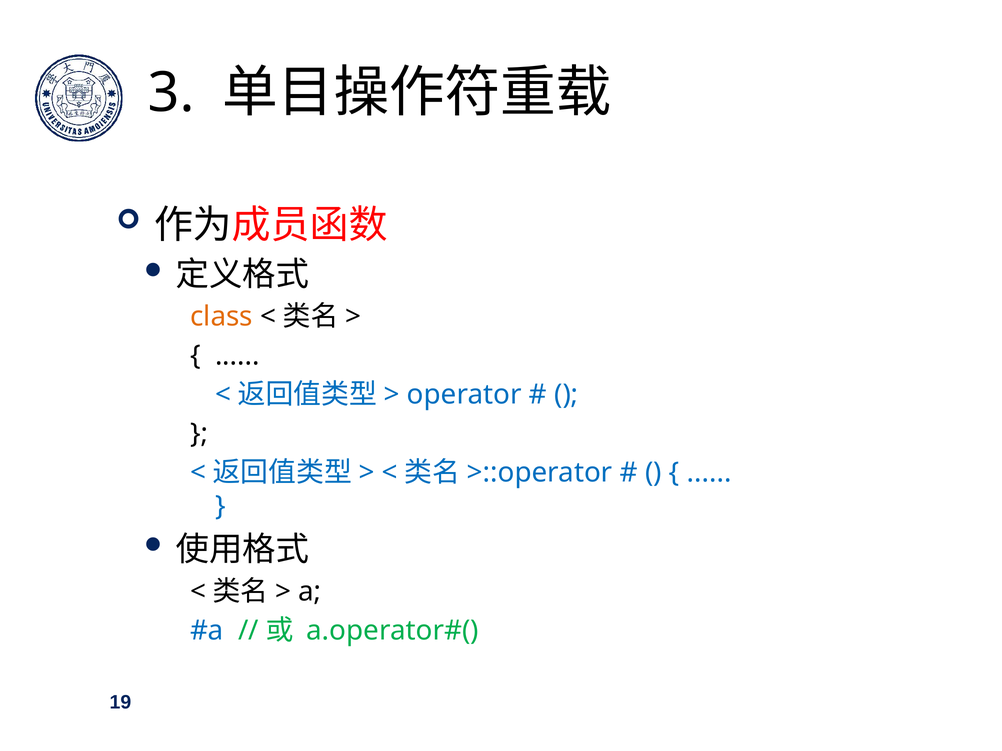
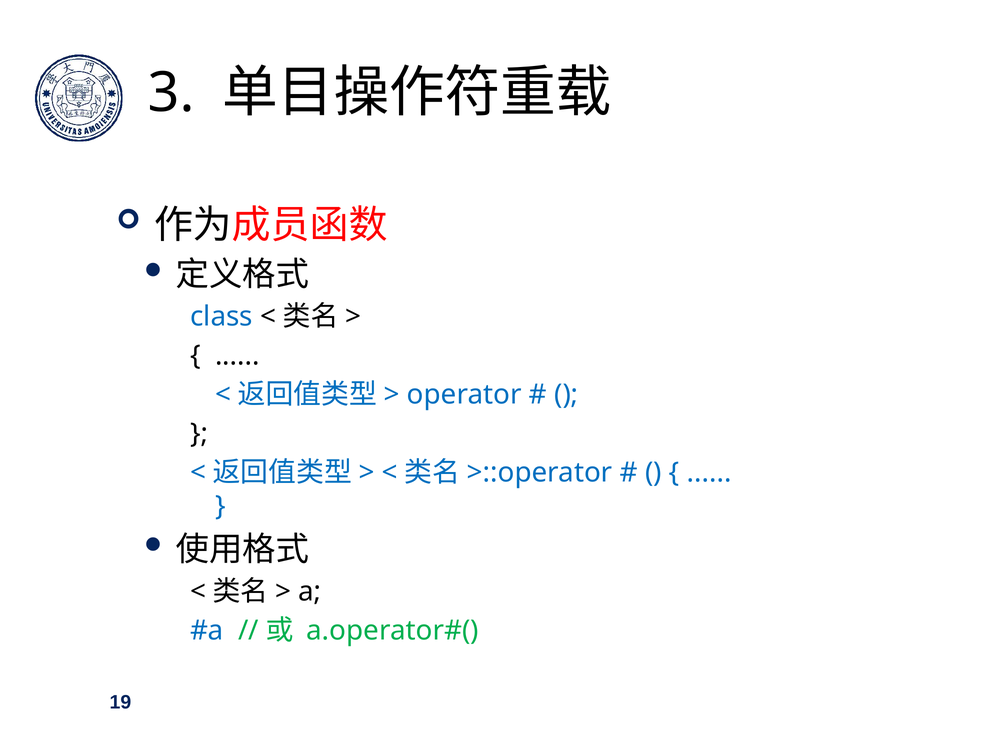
class colour: orange -> blue
